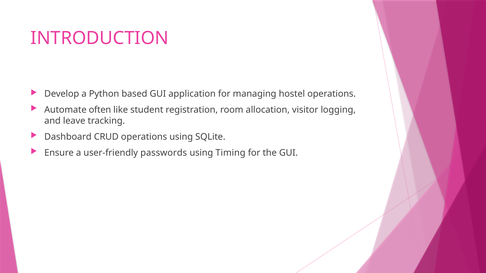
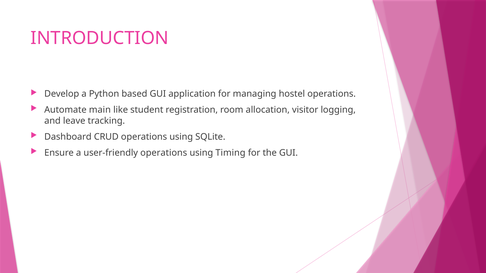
often: often -> main
user-friendly passwords: passwords -> operations
